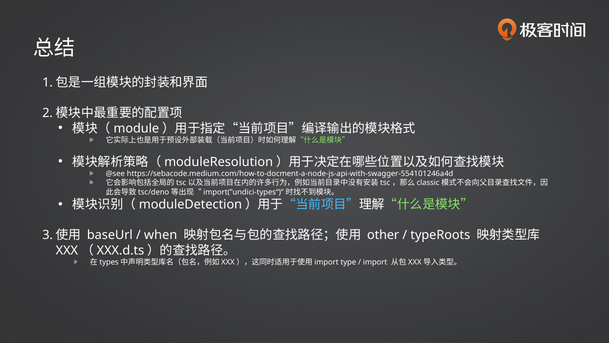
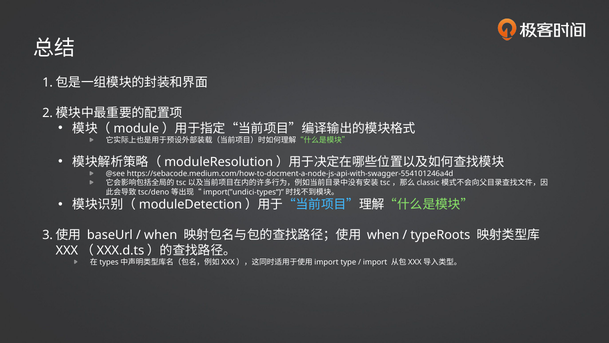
other at (383, 235): other -> when
